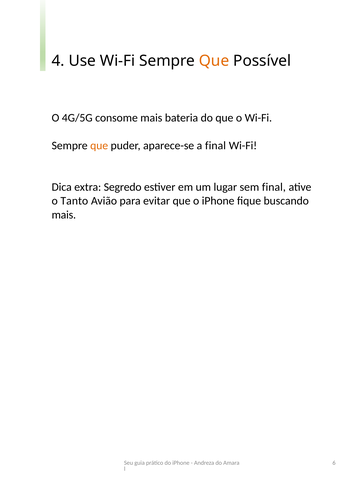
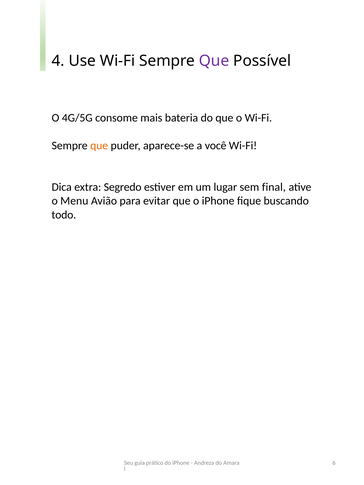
Que at (214, 61) colour: orange -> purple
a final: final -> você
Tanto: Tanto -> Menu
mais at (64, 215): mais -> todo
